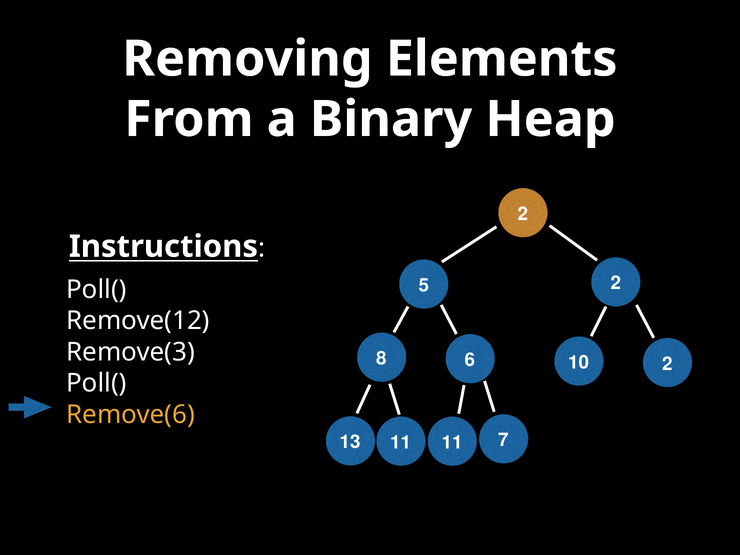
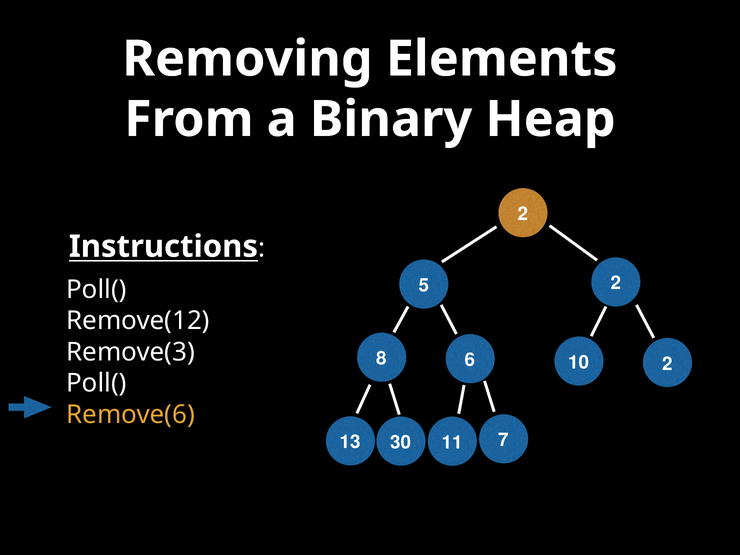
13 11: 11 -> 30
